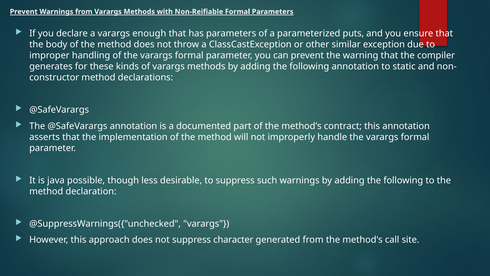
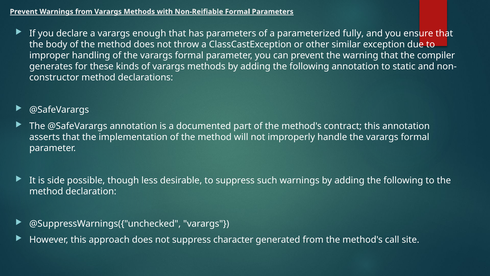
puts: puts -> fully
java: java -> side
